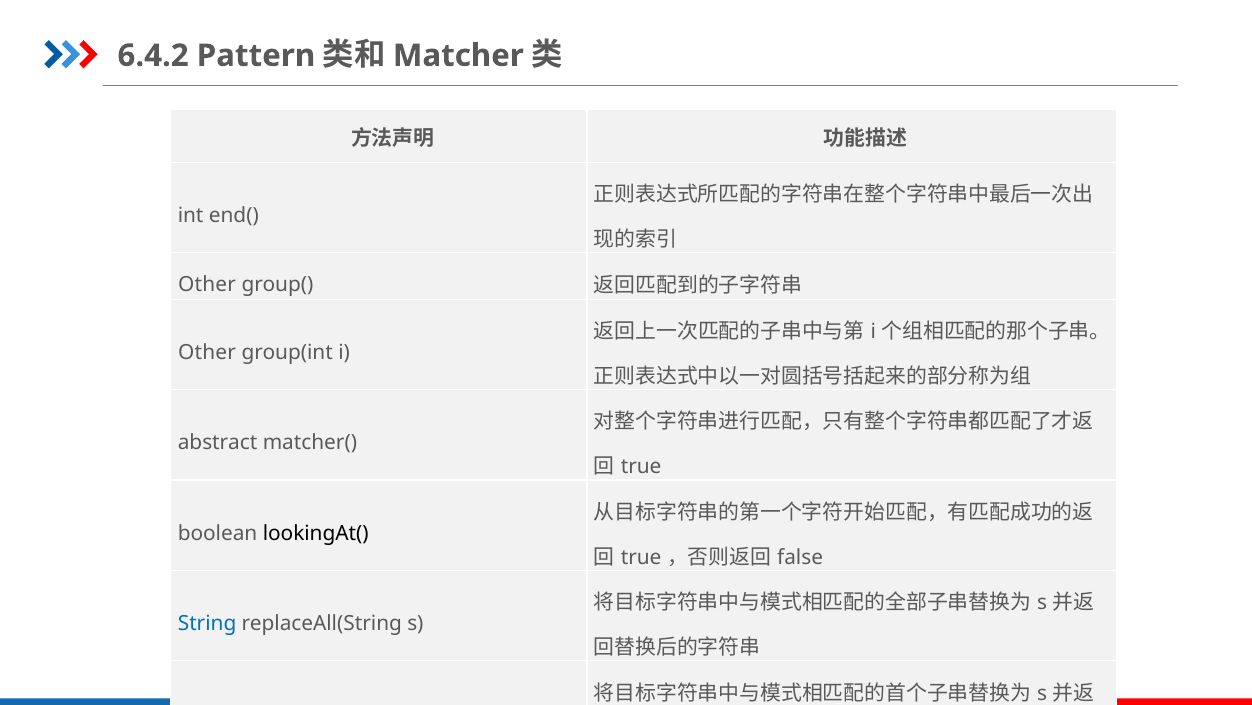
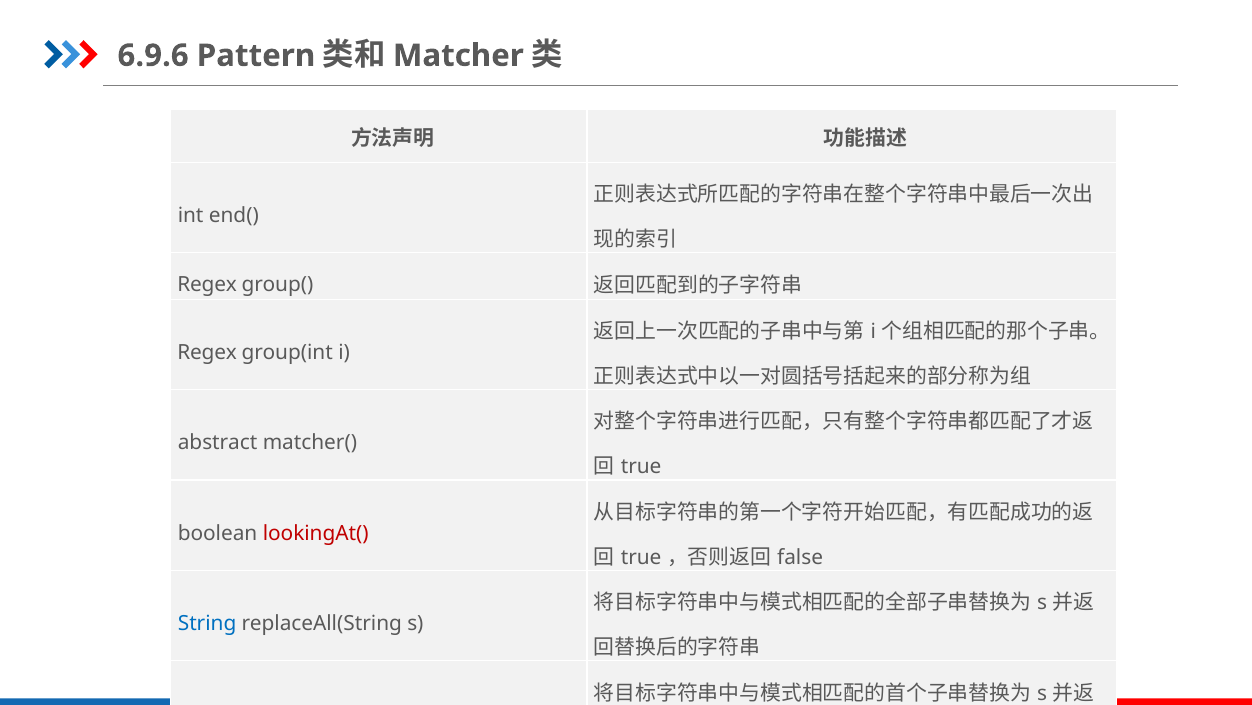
6.4.2: 6.4.2 -> 6.9.6
Other at (207, 284): Other -> Regex
Other at (207, 352): Other -> Regex
lookingAt( colour: black -> red
